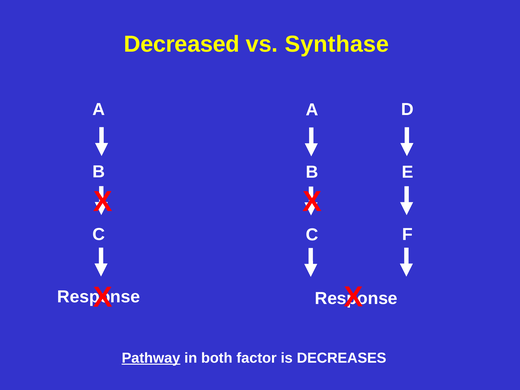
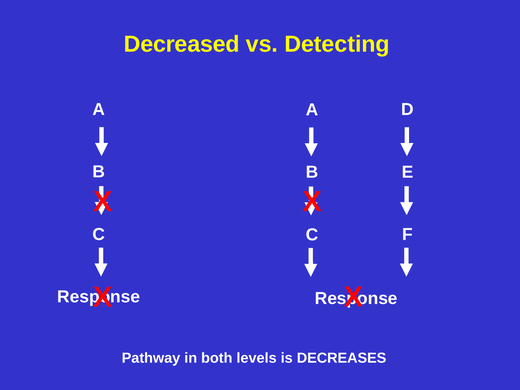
Synthase: Synthase -> Detecting
Pathway underline: present -> none
factor: factor -> levels
